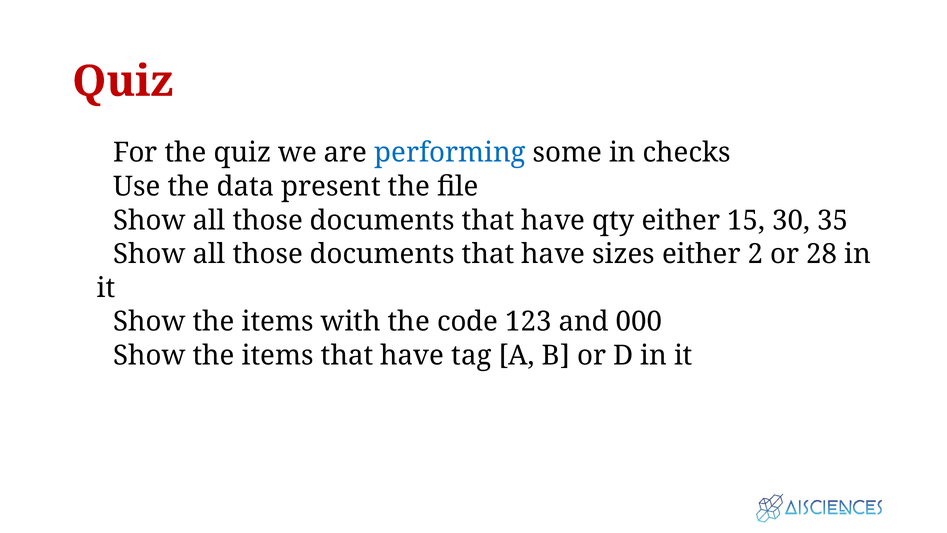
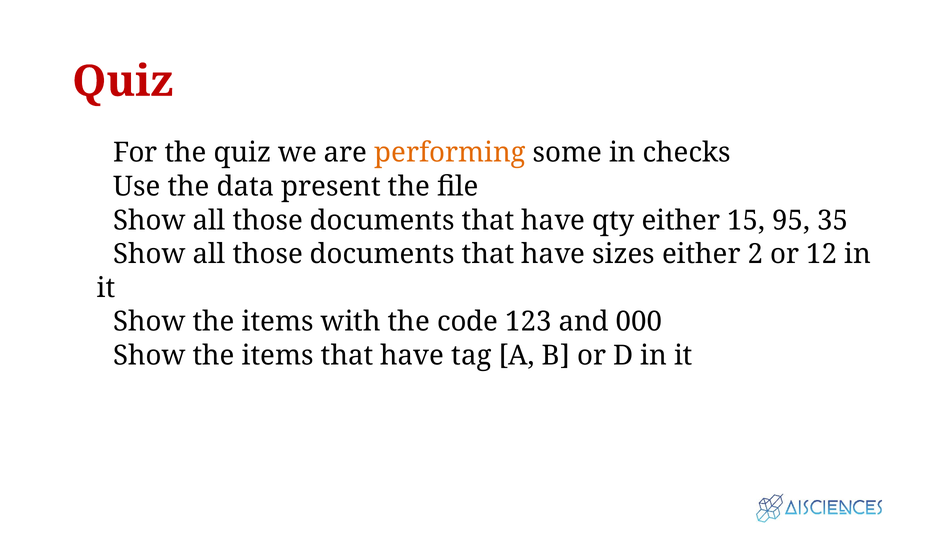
performing colour: blue -> orange
30: 30 -> 95
28: 28 -> 12
